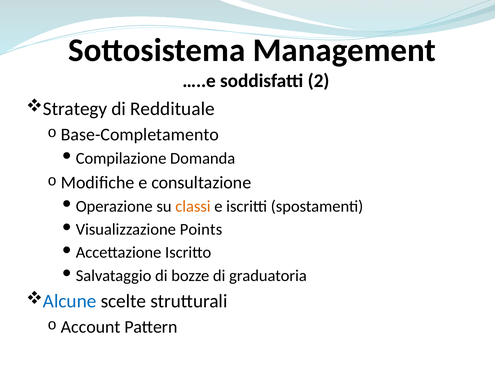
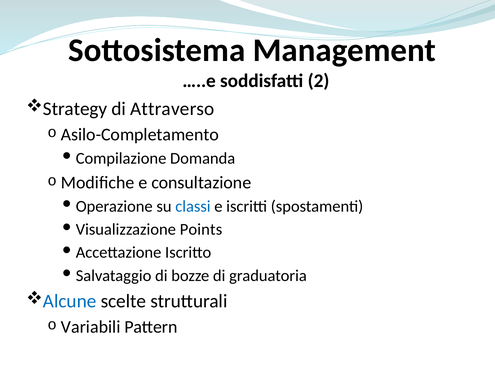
Reddituale: Reddituale -> Attraverso
Base-Completamento: Base-Completamento -> Asilo-Completamento
classi colour: orange -> blue
Account: Account -> Variabili
